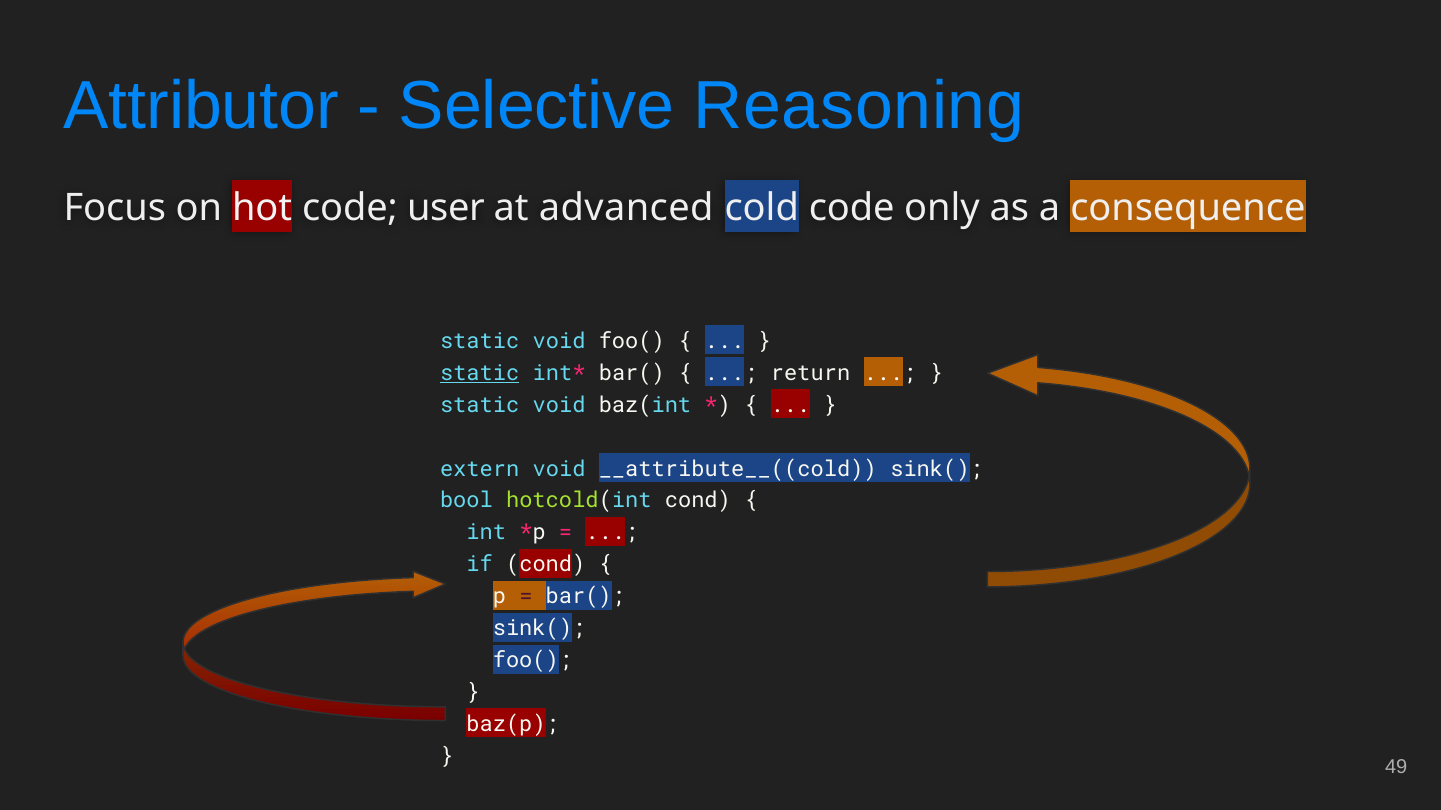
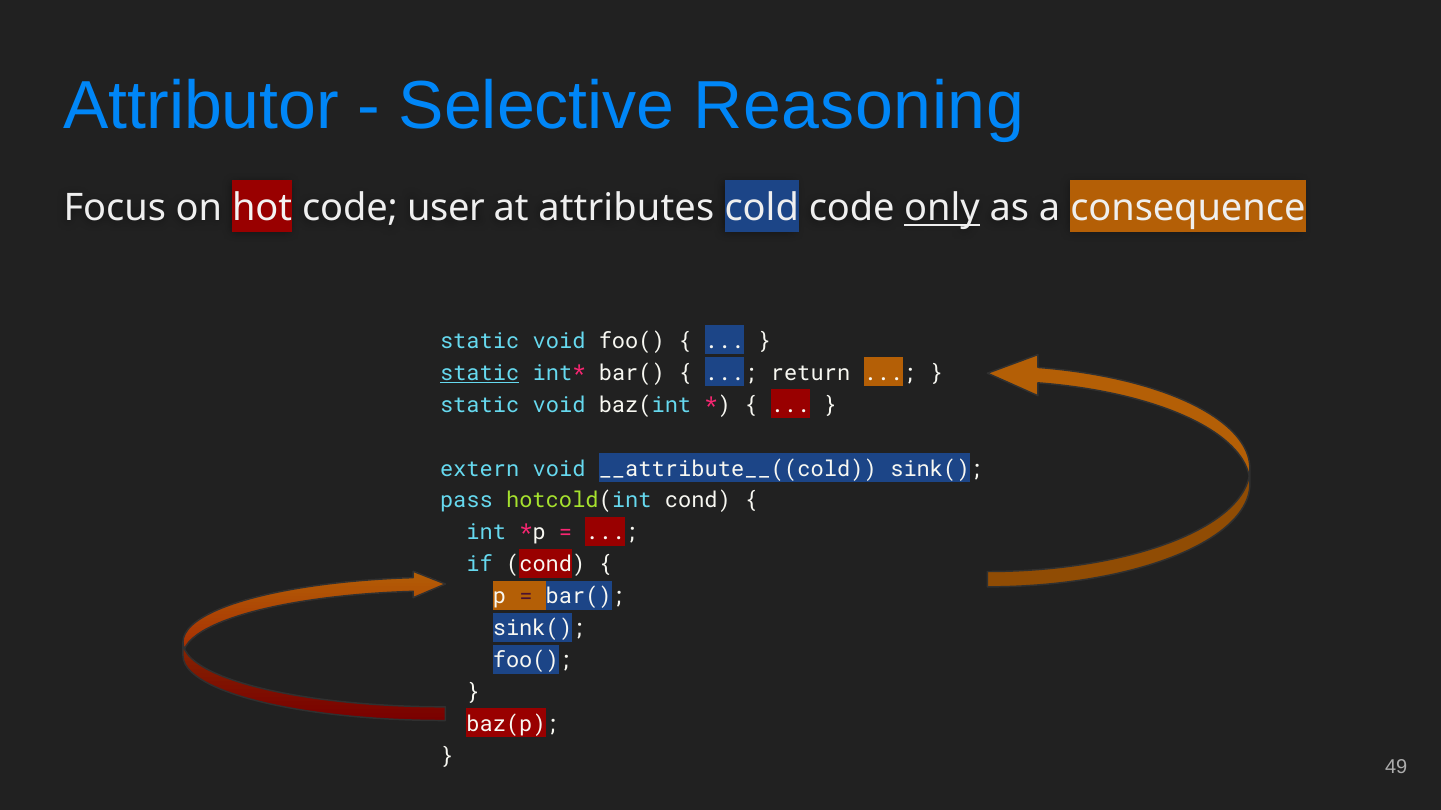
advanced: advanced -> attributes
only underline: none -> present
bool: bool -> pass
